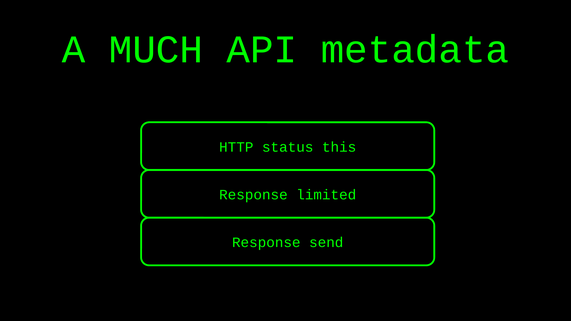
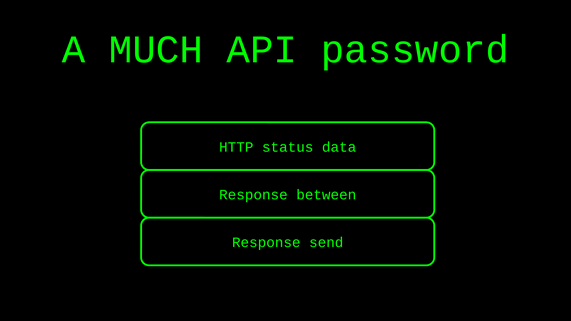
metadata: metadata -> password
this: this -> data
limited: limited -> between
